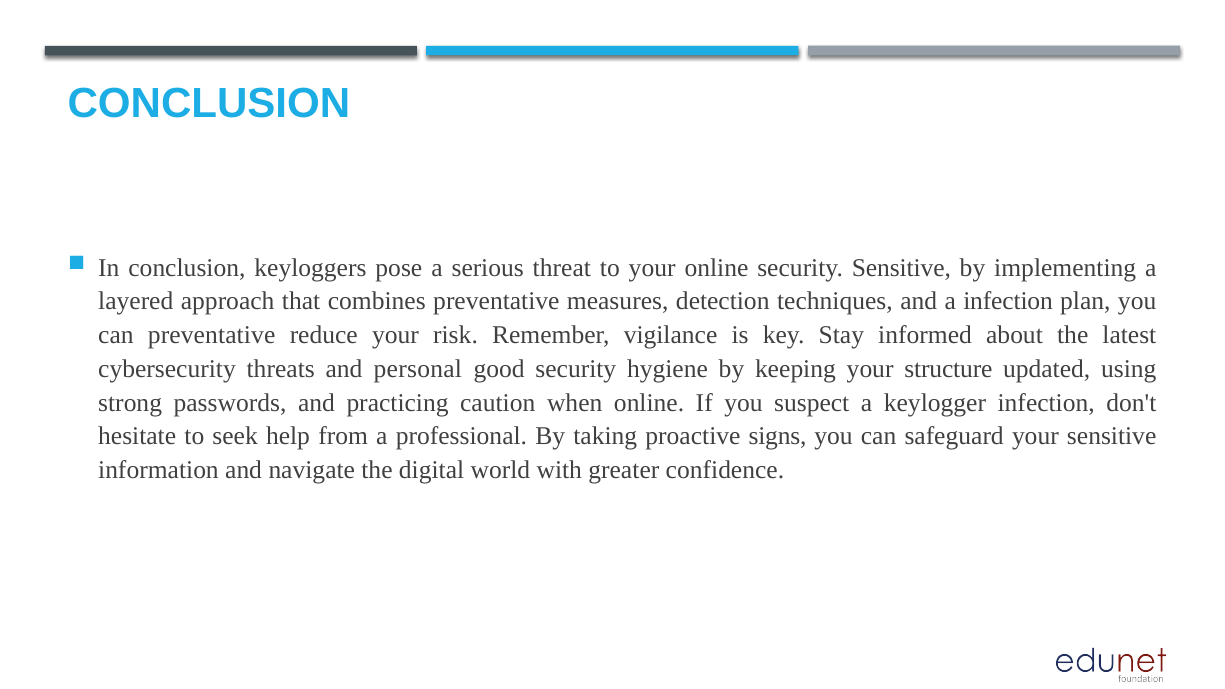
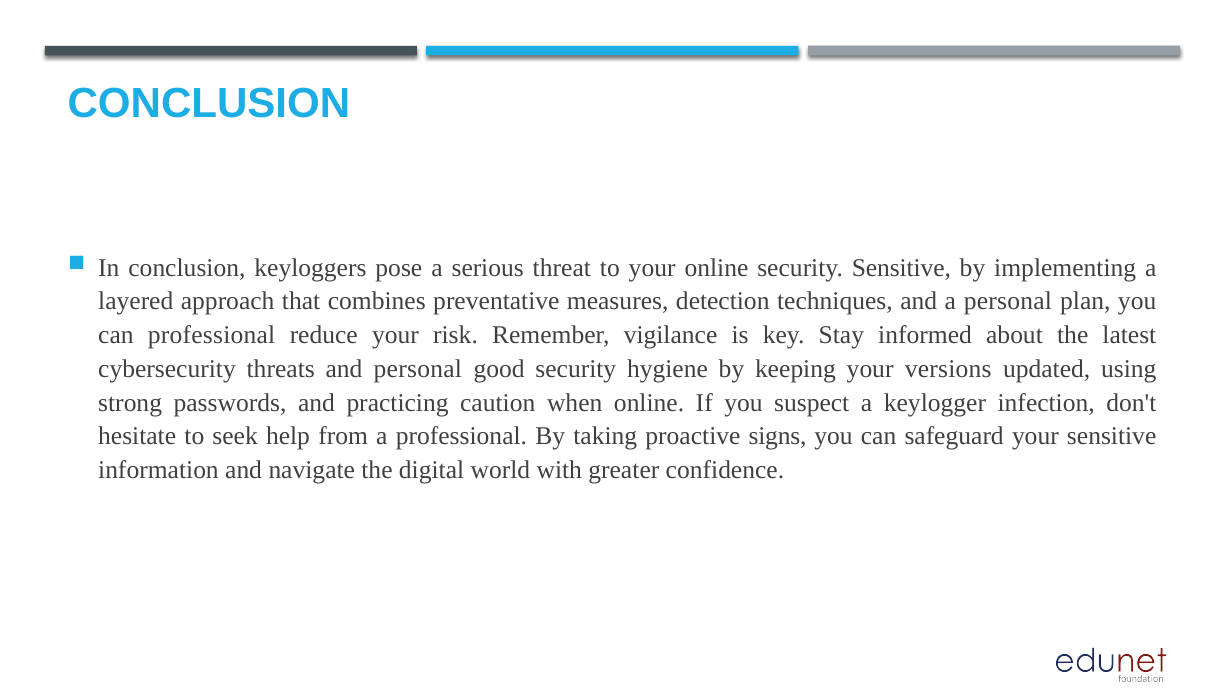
a infection: infection -> personal
can preventative: preventative -> professional
structure: structure -> versions
